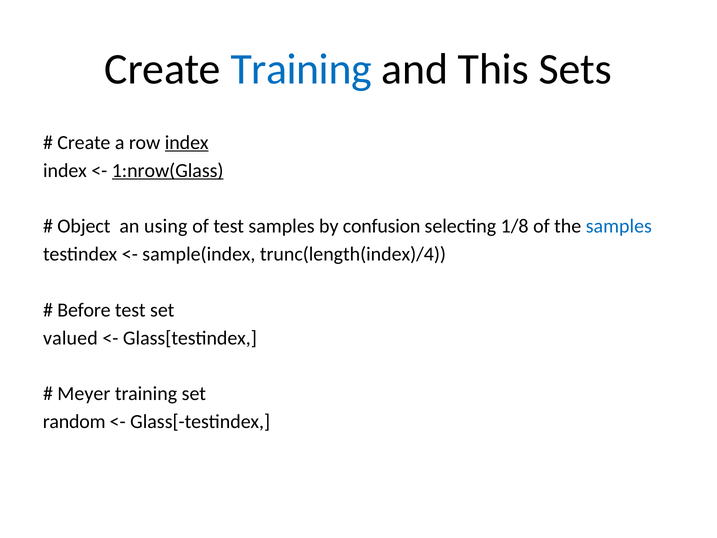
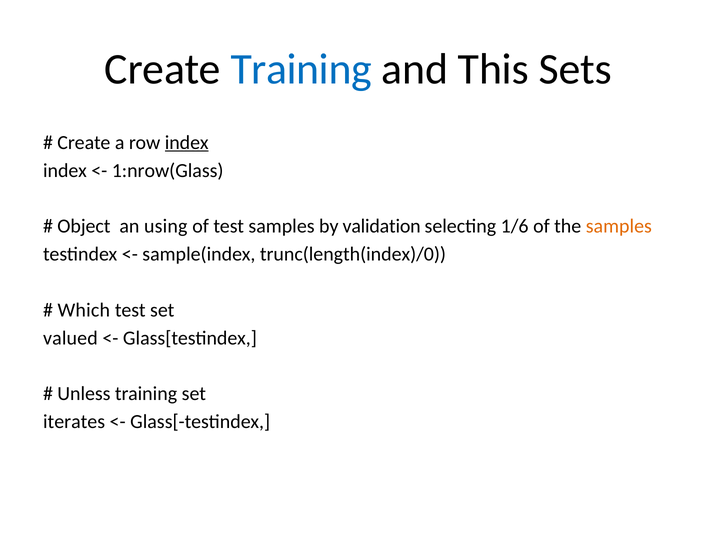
1:nrow(Glass underline: present -> none
confusion: confusion -> validation
1/8: 1/8 -> 1/6
samples at (619, 226) colour: blue -> orange
trunc(length(index)/4: trunc(length(index)/4 -> trunc(length(index)/0
Before: Before -> Which
Meyer: Meyer -> Unless
random: random -> iterates
